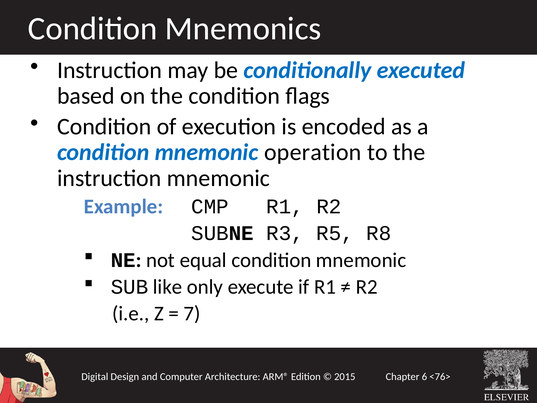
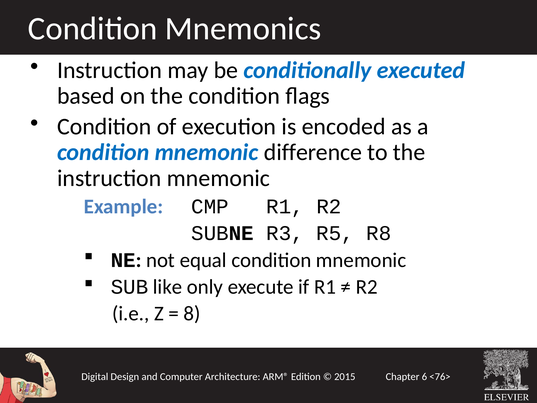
operation: operation -> difference
7: 7 -> 8
